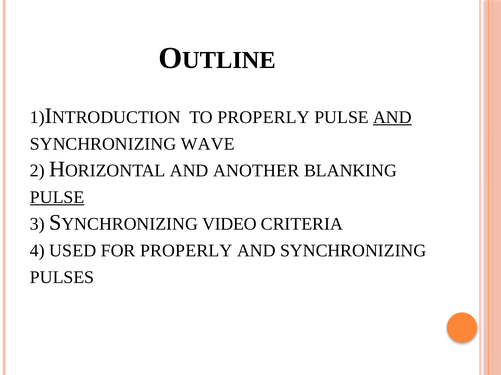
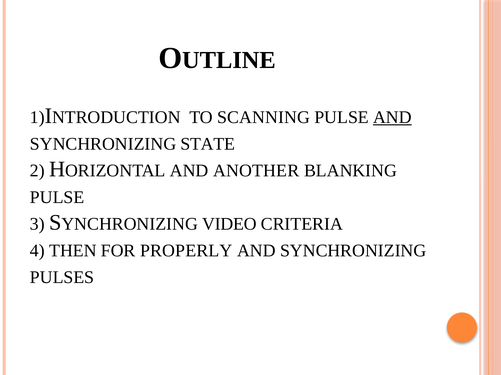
TO PROPERLY: PROPERLY -> SCANNING
WAVE: WAVE -> STATE
PULSE at (57, 198) underline: present -> none
USED: USED -> THEN
